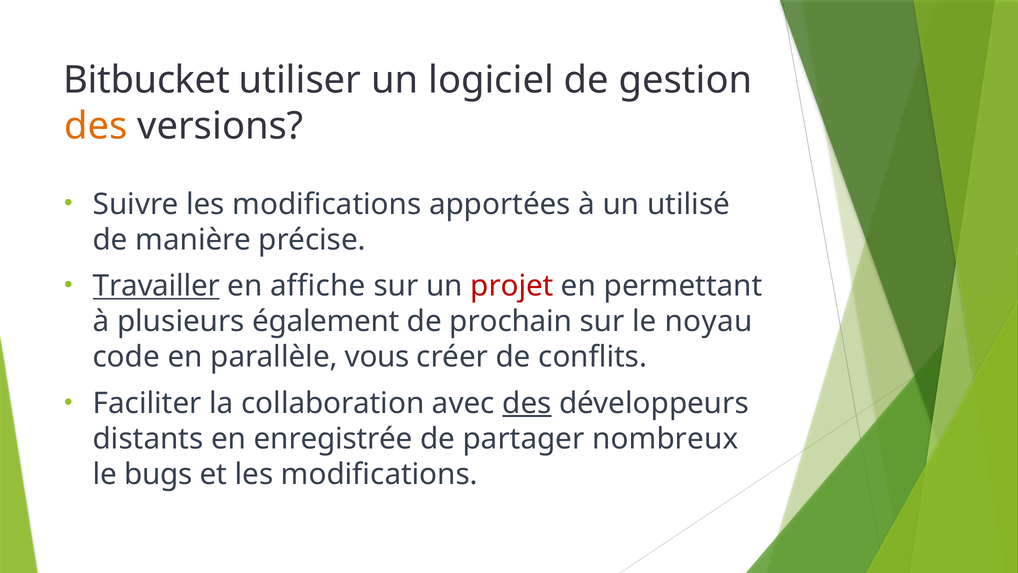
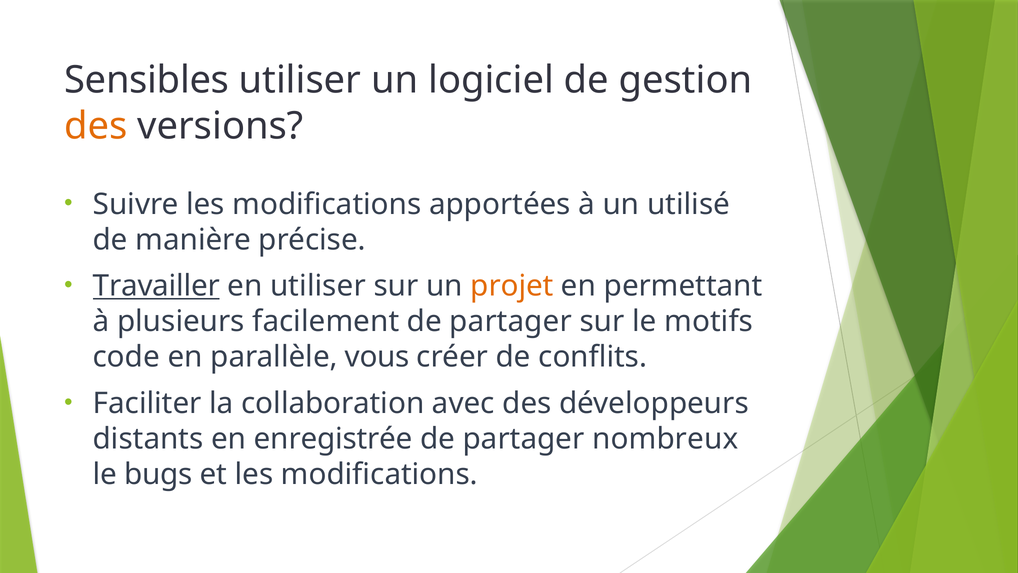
Bitbucket: Bitbucket -> Sensibles
en affiche: affiche -> utiliser
projet colour: red -> orange
également: également -> facilement
prochain at (511, 321): prochain -> partager
noyau: noyau -> motifs
des at (527, 403) underline: present -> none
